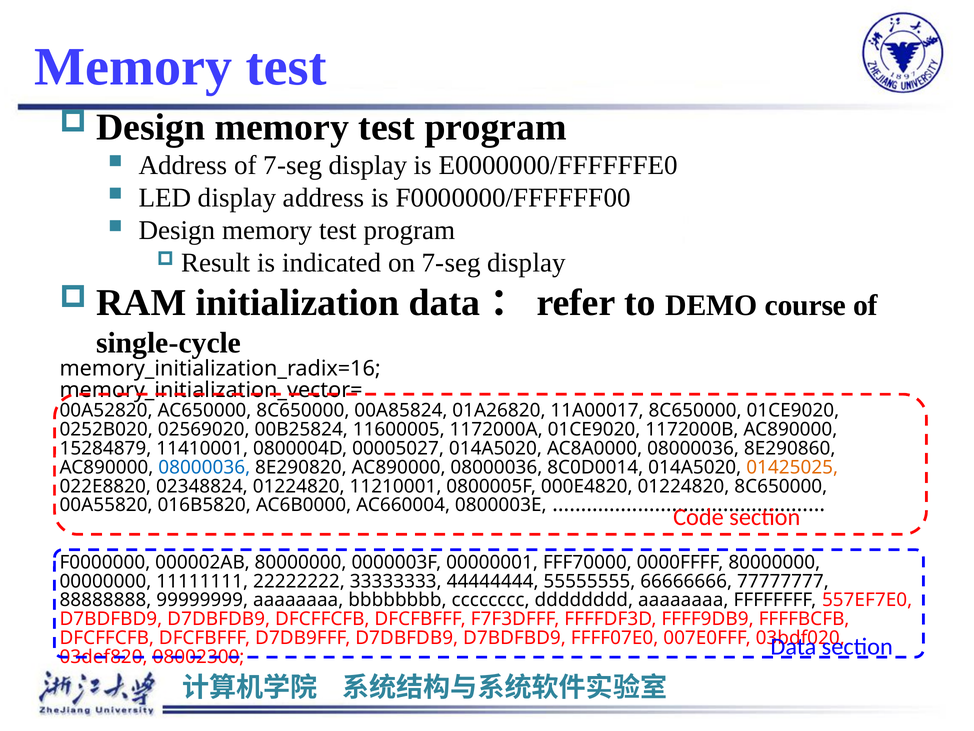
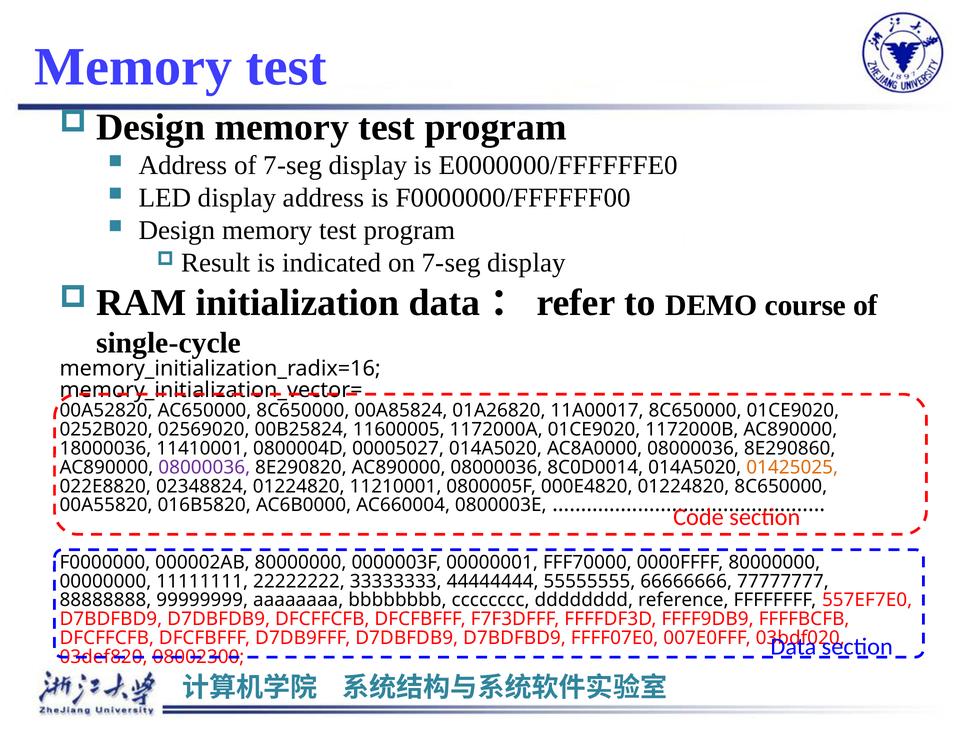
15284879: 15284879 -> 18000036
08000036 at (204, 467) colour: blue -> purple
dddddddd aaaaaaaa: aaaaaaaa -> reference
